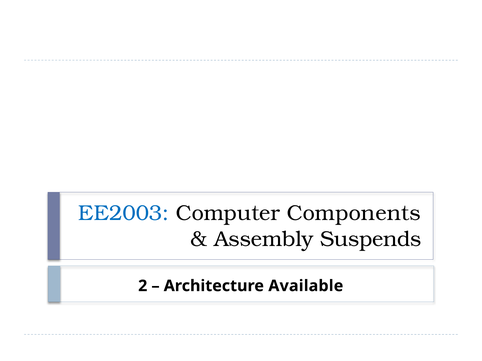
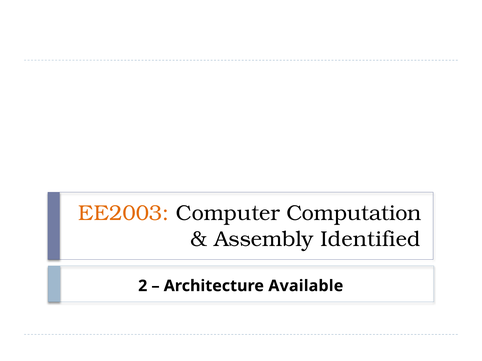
EE2003 colour: blue -> orange
Components: Components -> Computation
Suspends: Suspends -> Identified
